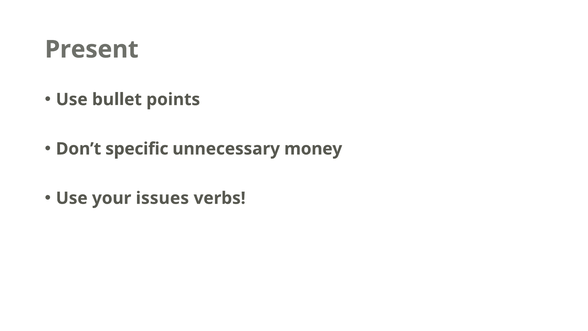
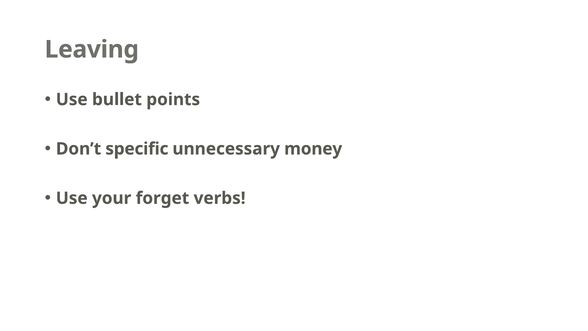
Present: Present -> Leaving
issues: issues -> forget
